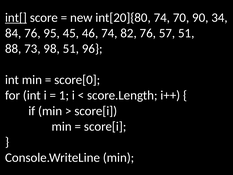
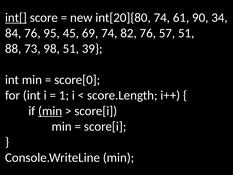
70: 70 -> 61
46: 46 -> 69
96: 96 -> 39
min at (50, 111) underline: none -> present
